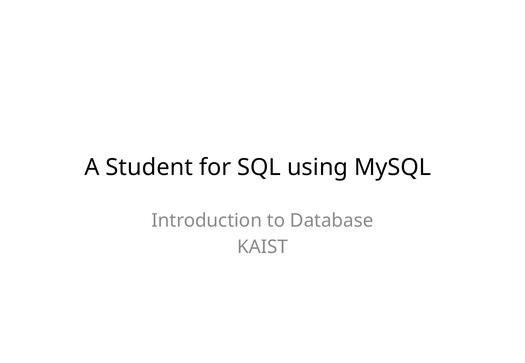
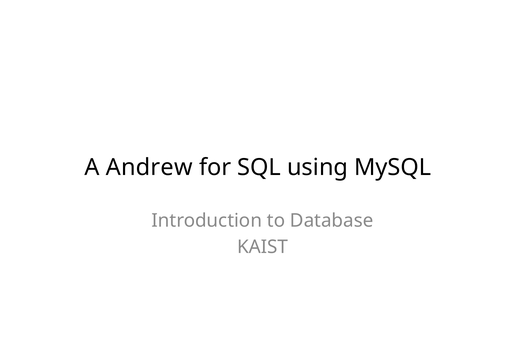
Student: Student -> Andrew
